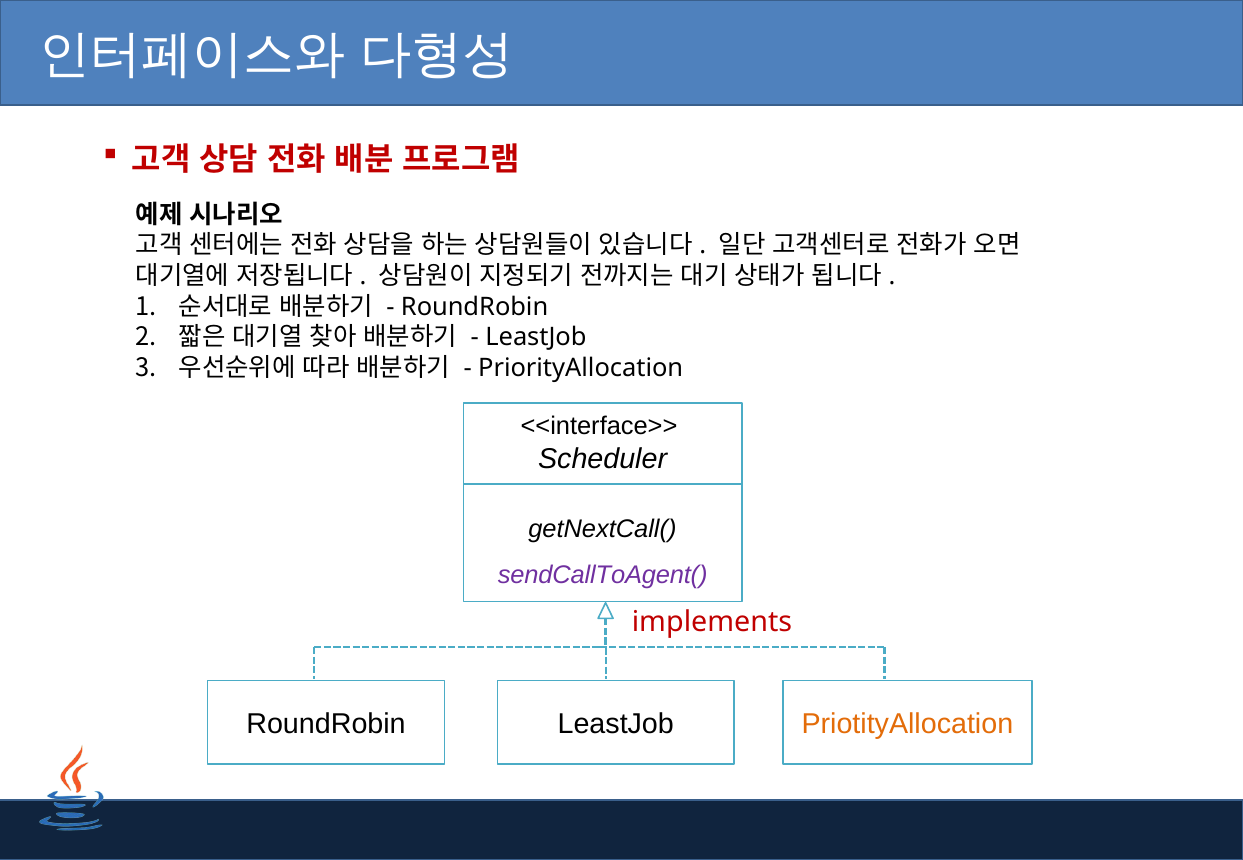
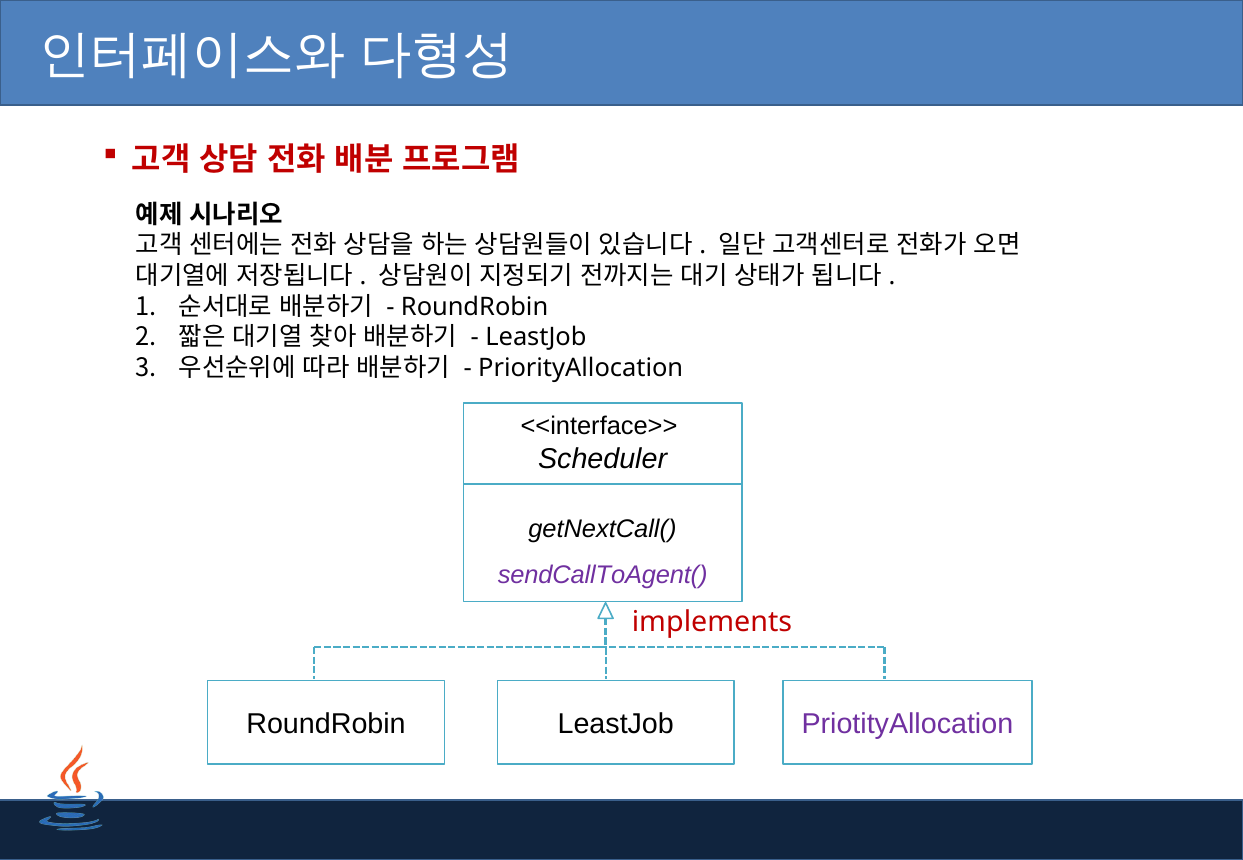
PriotityAllocation colour: orange -> purple
